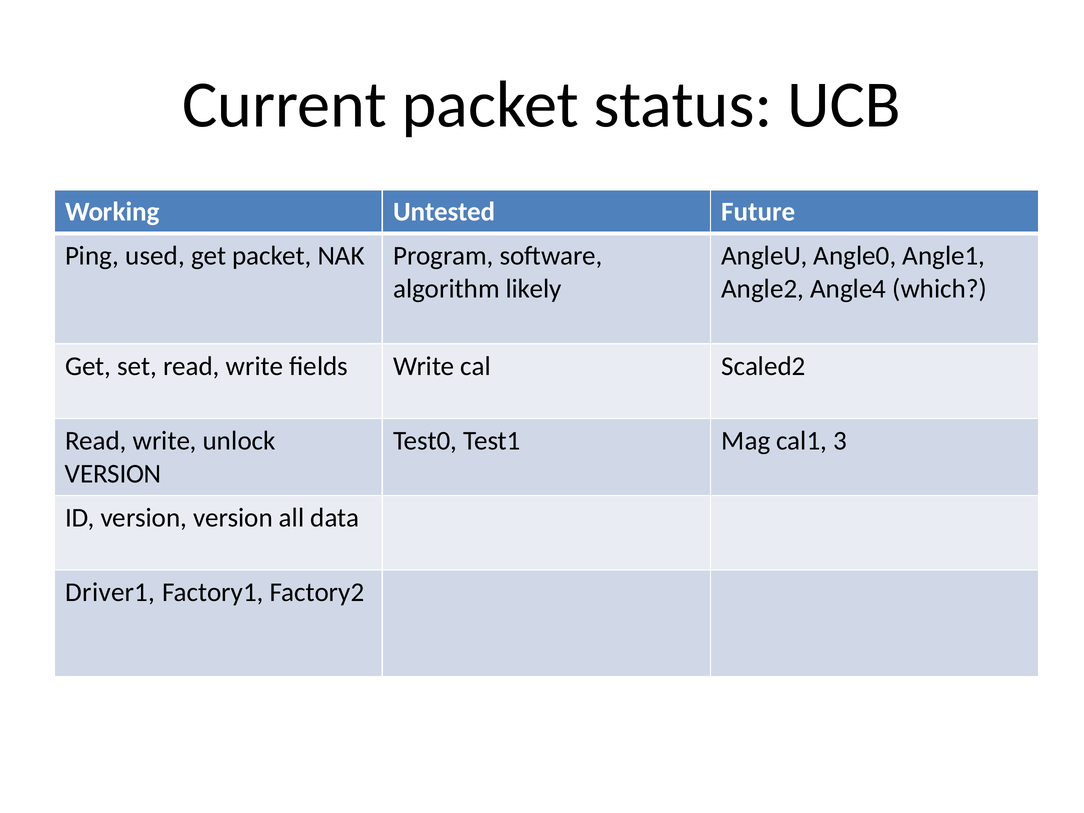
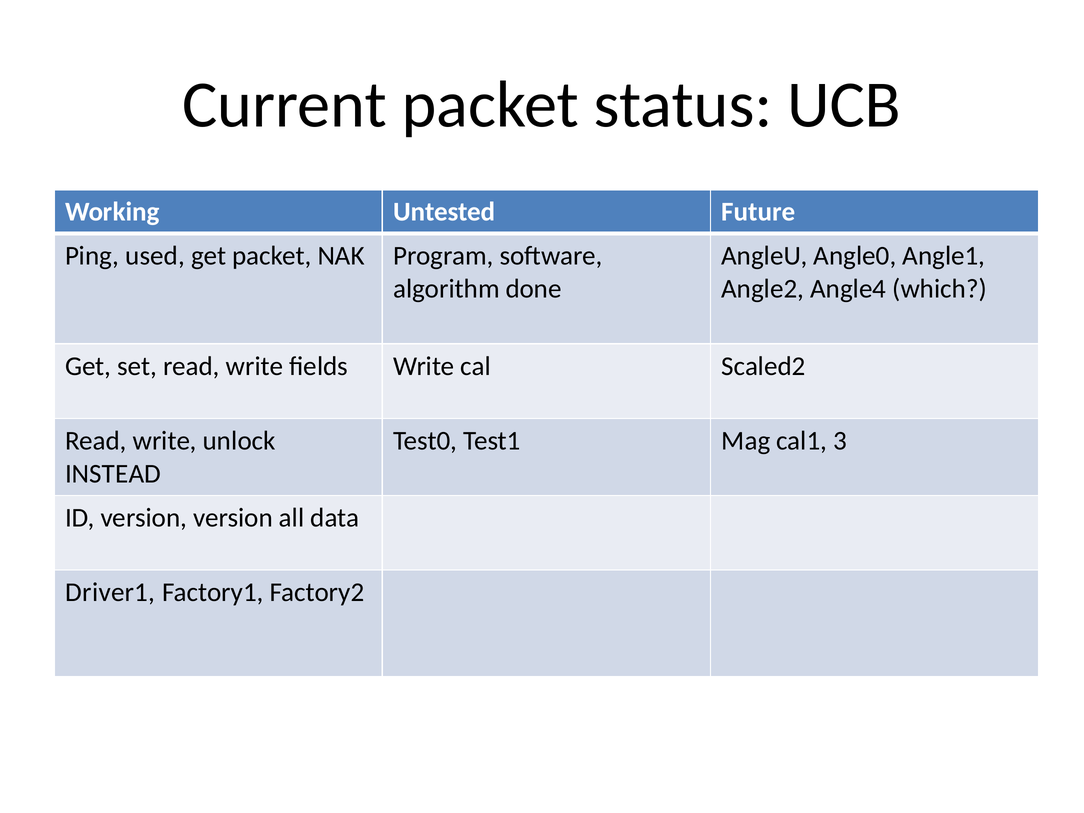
likely: likely -> done
VERSION at (113, 474): VERSION -> INSTEAD
